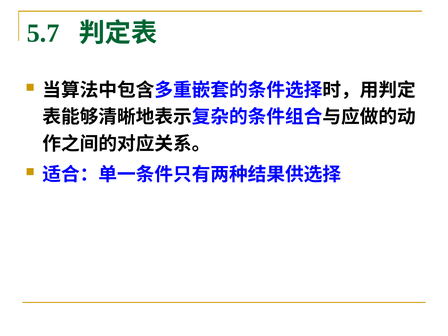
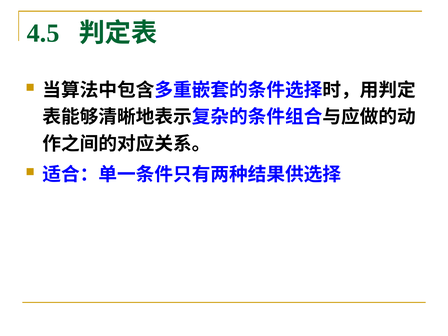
5.7: 5.7 -> 4.5
